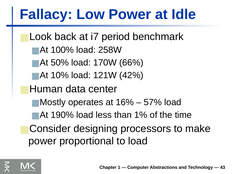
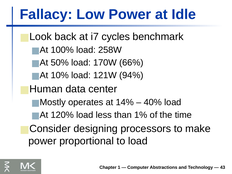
period: period -> cycles
42%: 42% -> 94%
16%: 16% -> 14%
57%: 57% -> 40%
190%: 190% -> 120%
